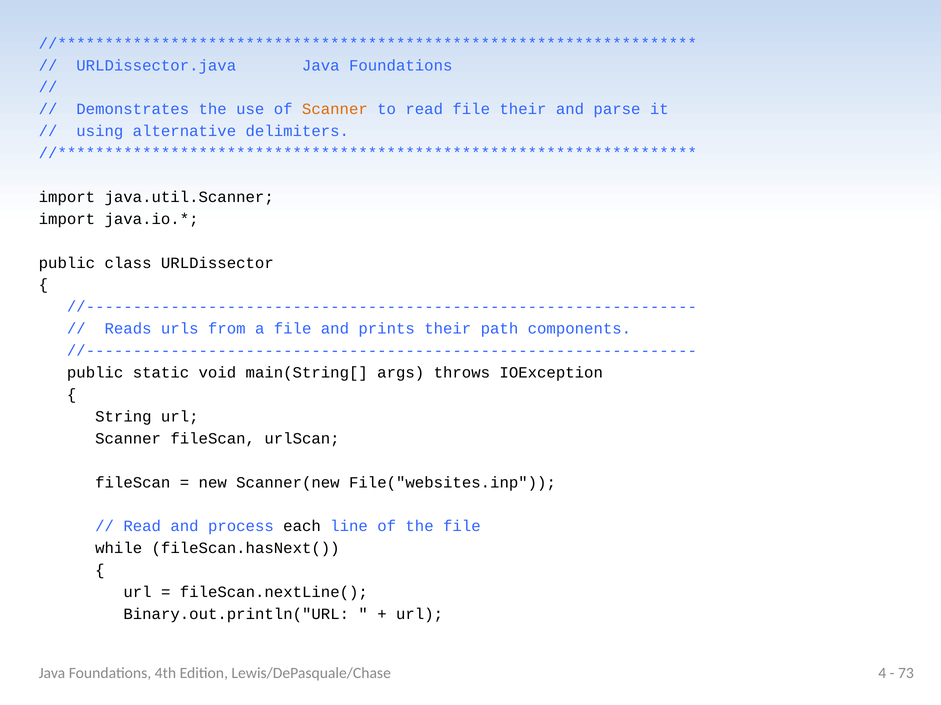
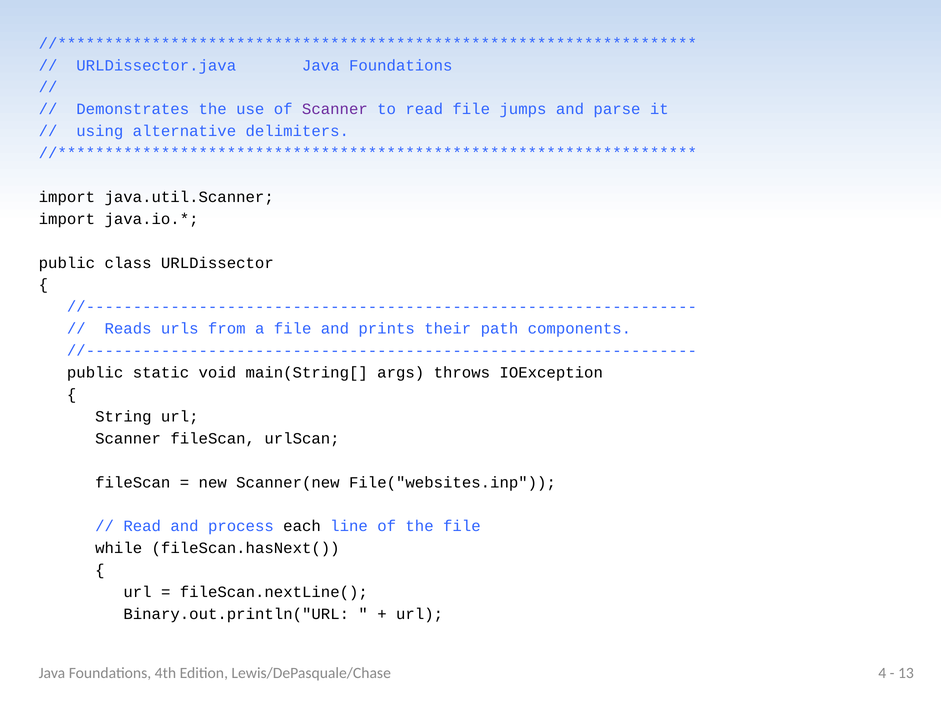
Scanner at (335, 109) colour: orange -> purple
file their: their -> jumps
73: 73 -> 13
